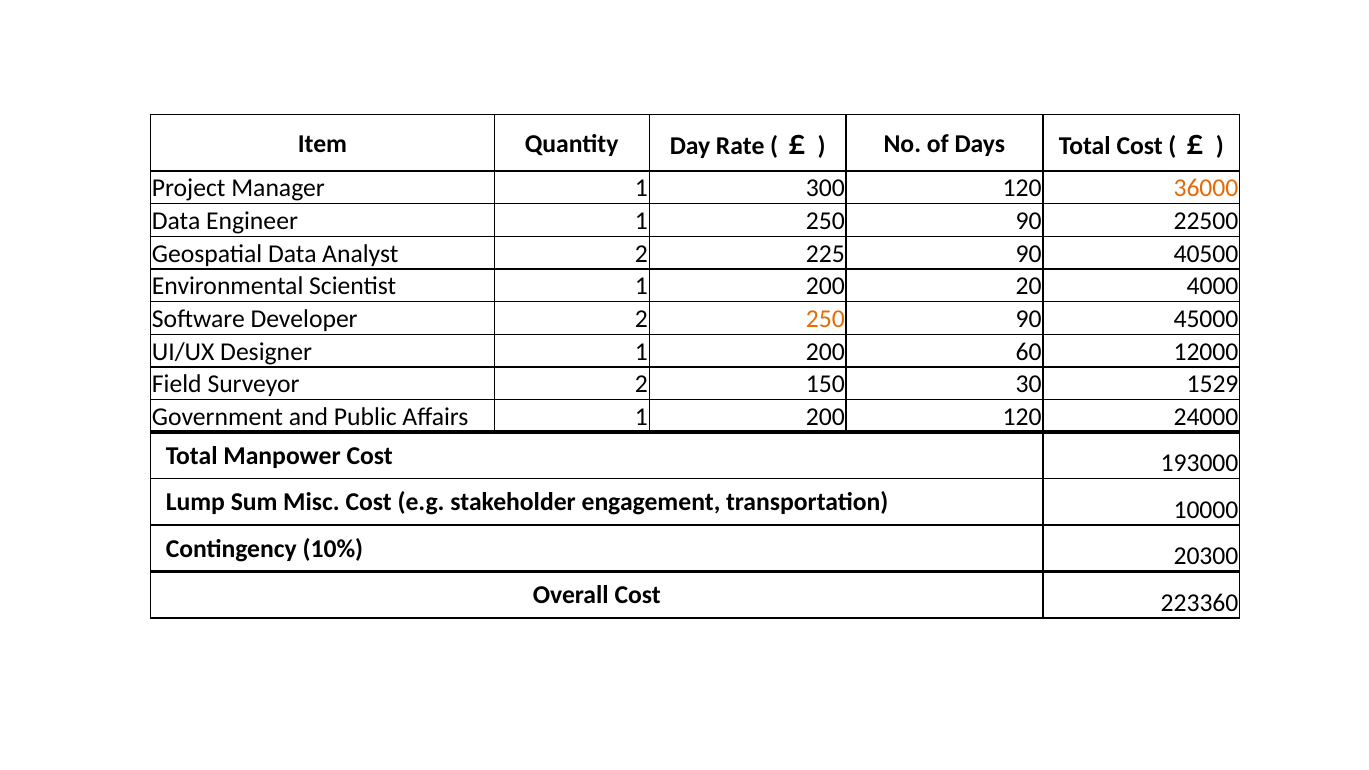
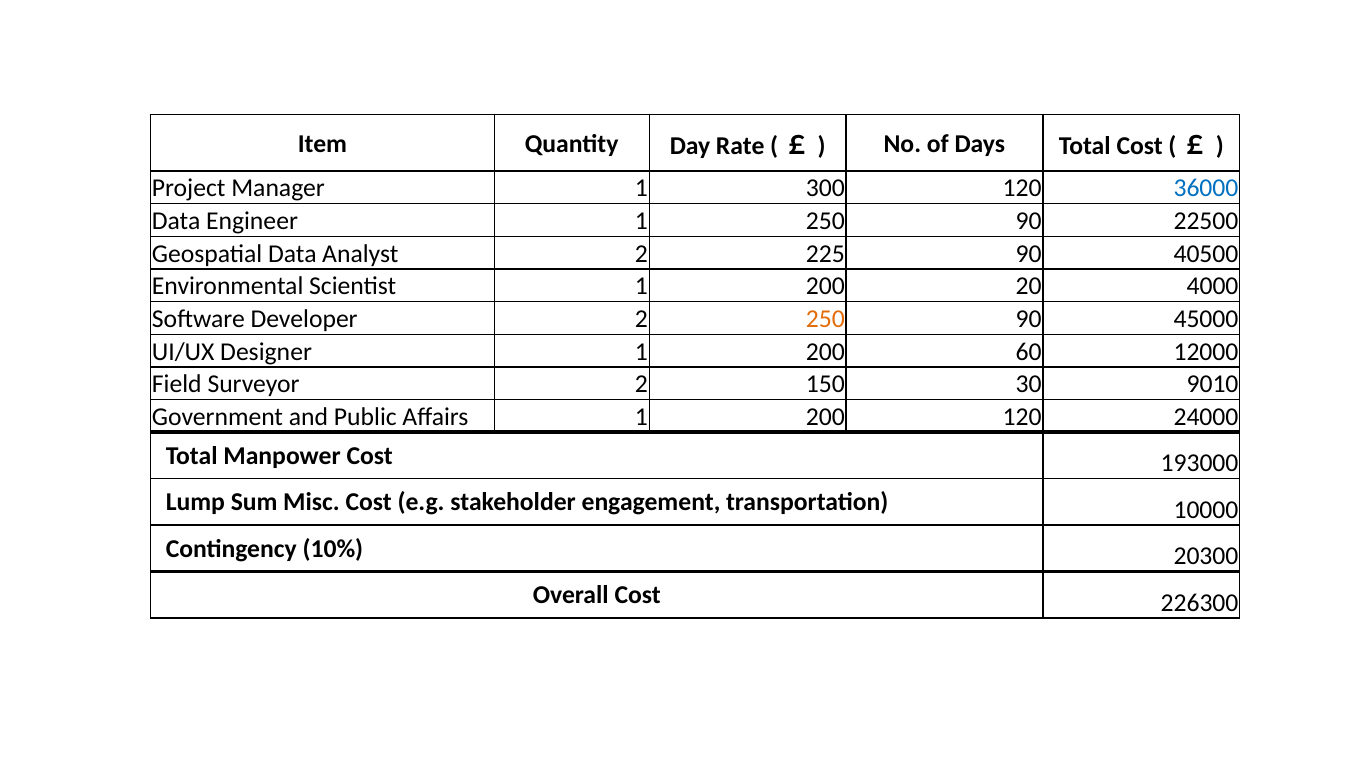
36000 colour: orange -> blue
1529: 1529 -> 9010
223360: 223360 -> 226300
